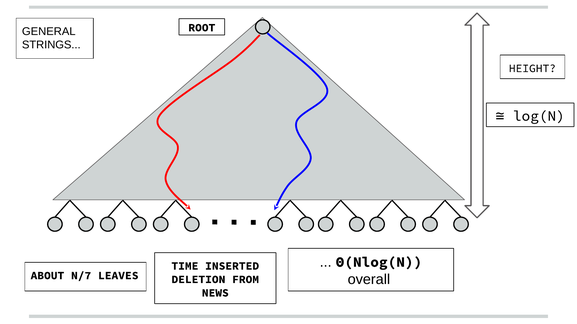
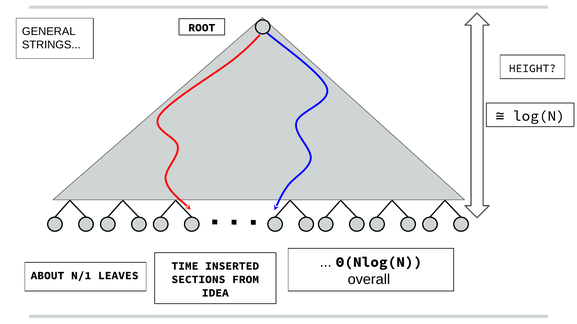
N/7: N/7 -> N/1
DELETION: DELETION -> SECTIONS
NEWS: NEWS -> IDEA
